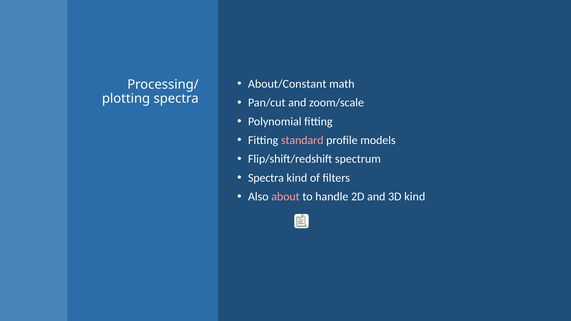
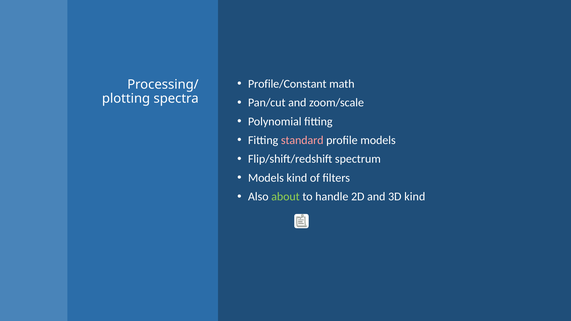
About/Constant: About/Constant -> Profile/Constant
Spectra at (266, 178): Spectra -> Models
about colour: pink -> light green
